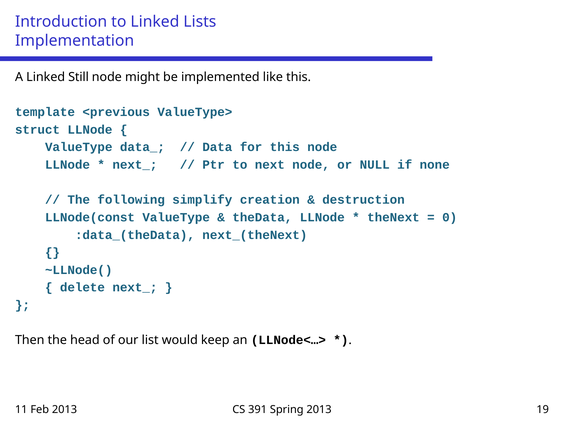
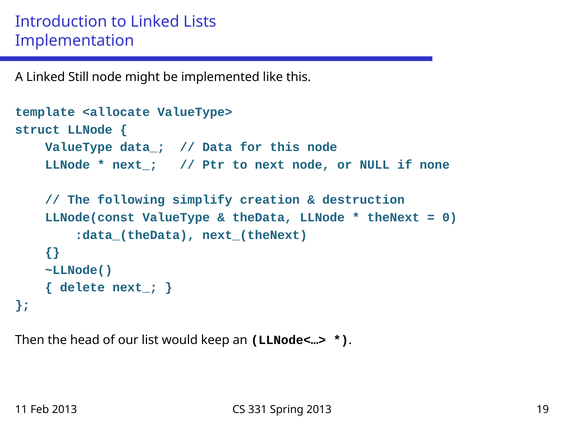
<previous: <previous -> <allocate
391: 391 -> 331
